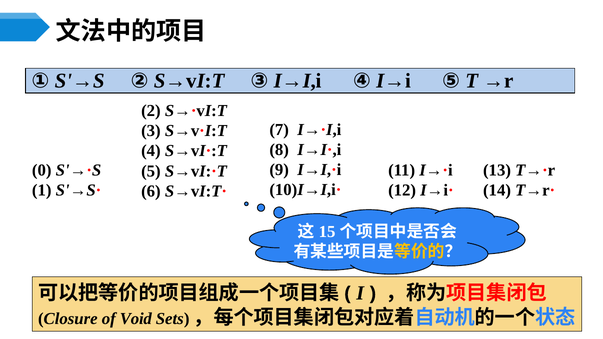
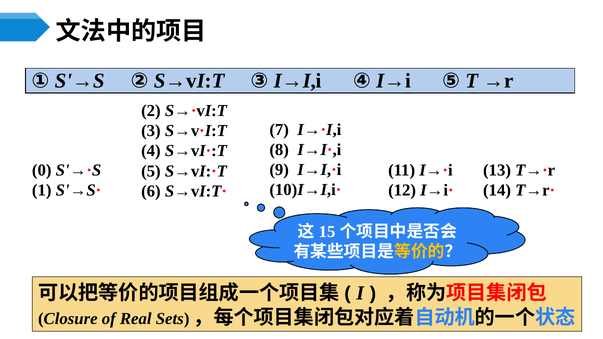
Void: Void -> Real
